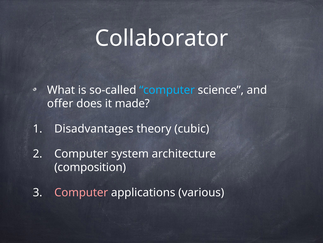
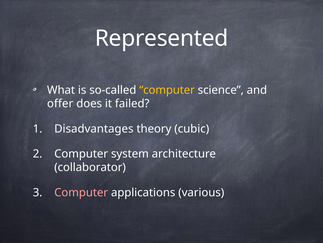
Collaborator: Collaborator -> Represented
computer at (167, 90) colour: light blue -> yellow
made: made -> failed
composition: composition -> collaborator
